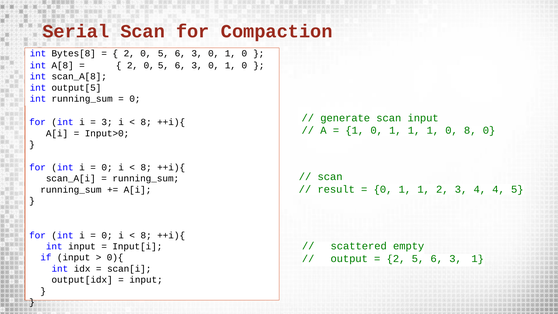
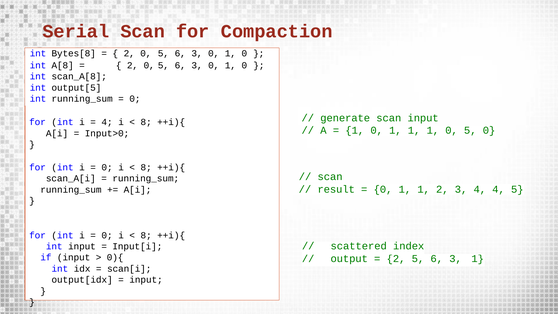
3 at (107, 122): 3 -> 4
1 0 8: 8 -> 5
empty: empty -> index
